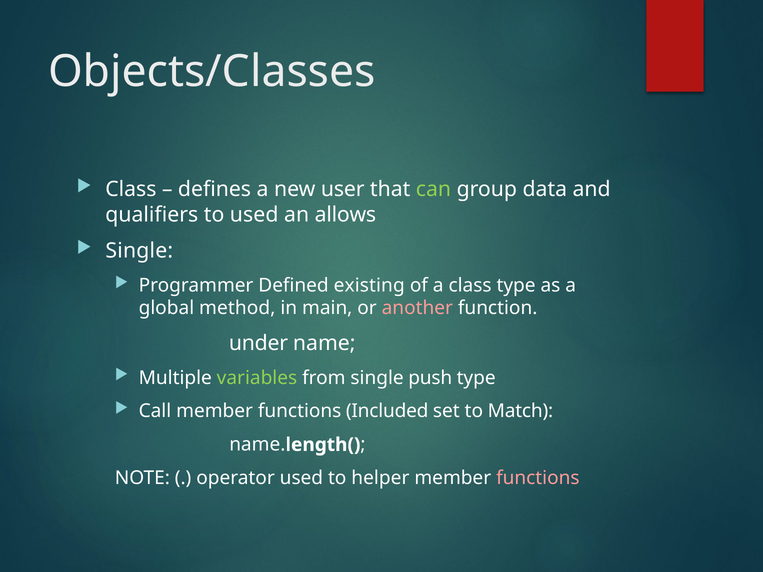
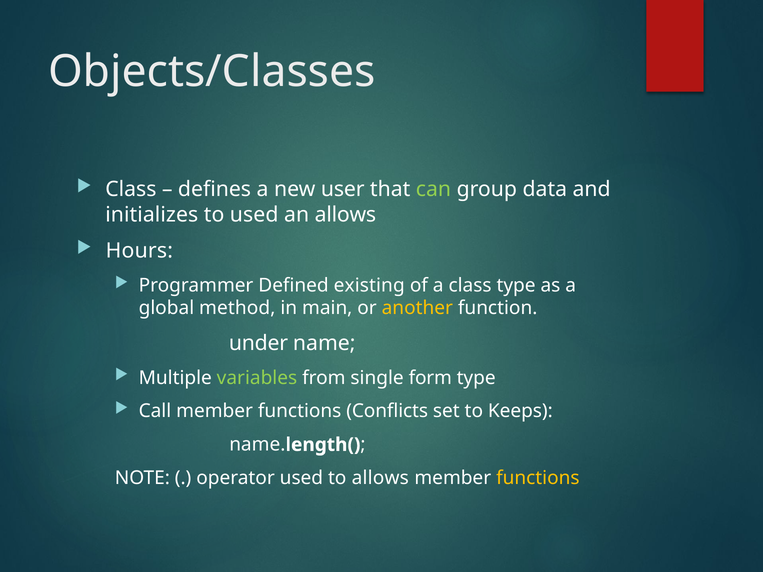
qualifiers: qualifiers -> initializes
Single at (139, 251): Single -> Hours
another colour: pink -> yellow
push: push -> form
Included: Included -> Conflicts
Match: Match -> Keeps
to helper: helper -> allows
functions at (538, 478) colour: pink -> yellow
